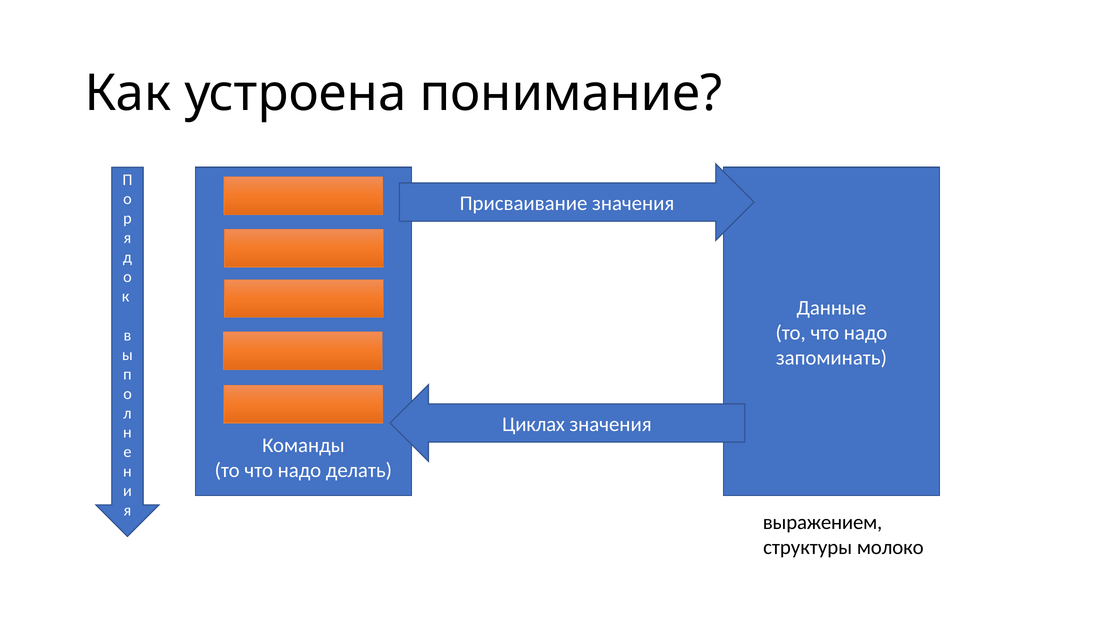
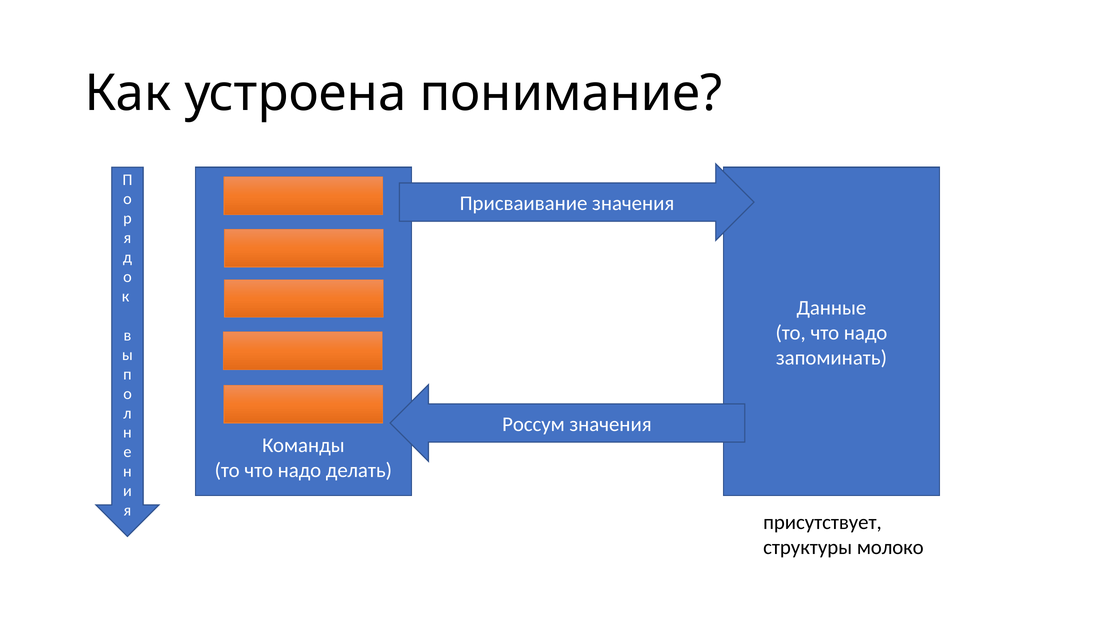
Циклах: Циклах -> Россум
выражением: выражением -> присутствует
